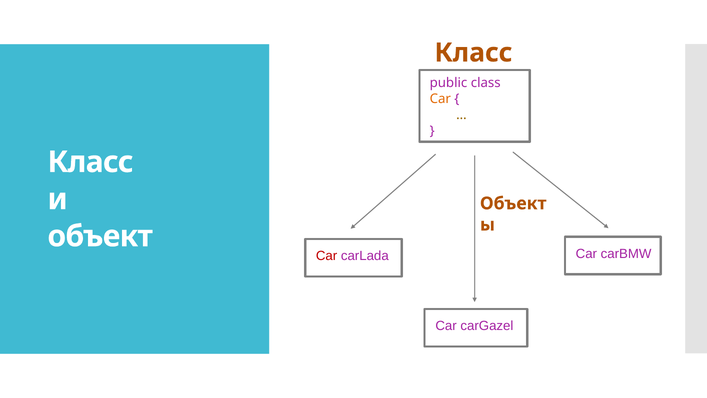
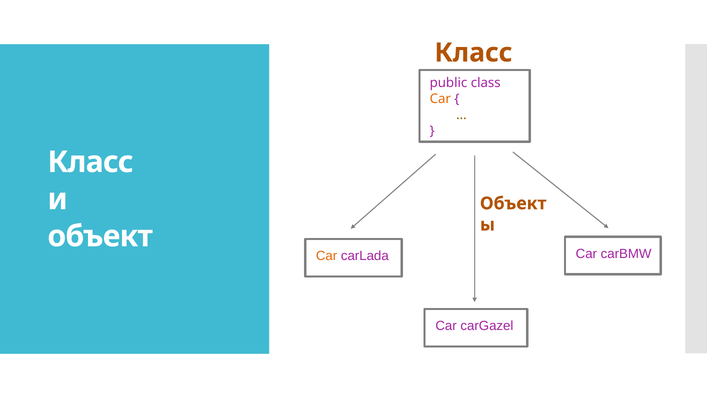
Car at (327, 256) colour: red -> orange
